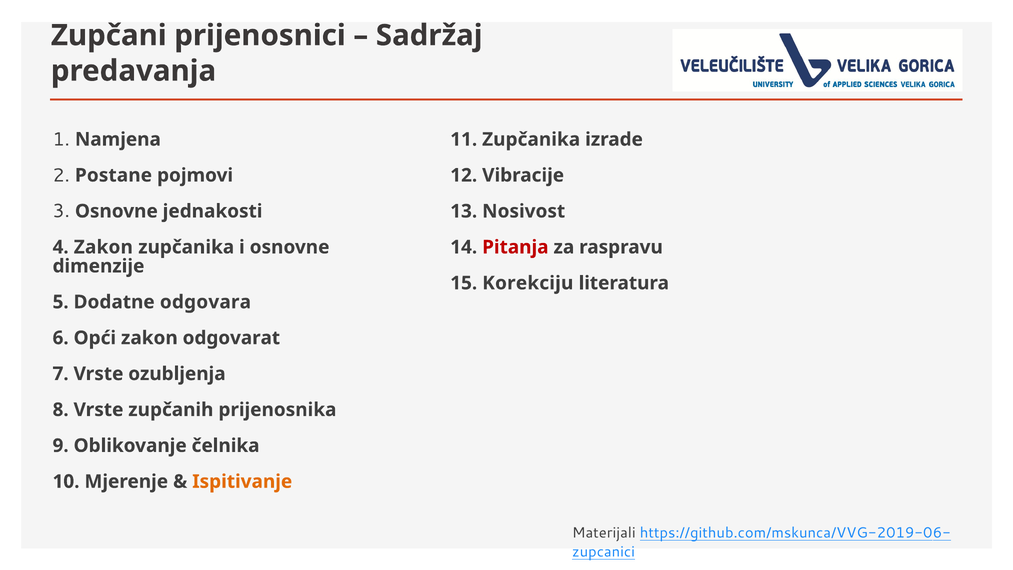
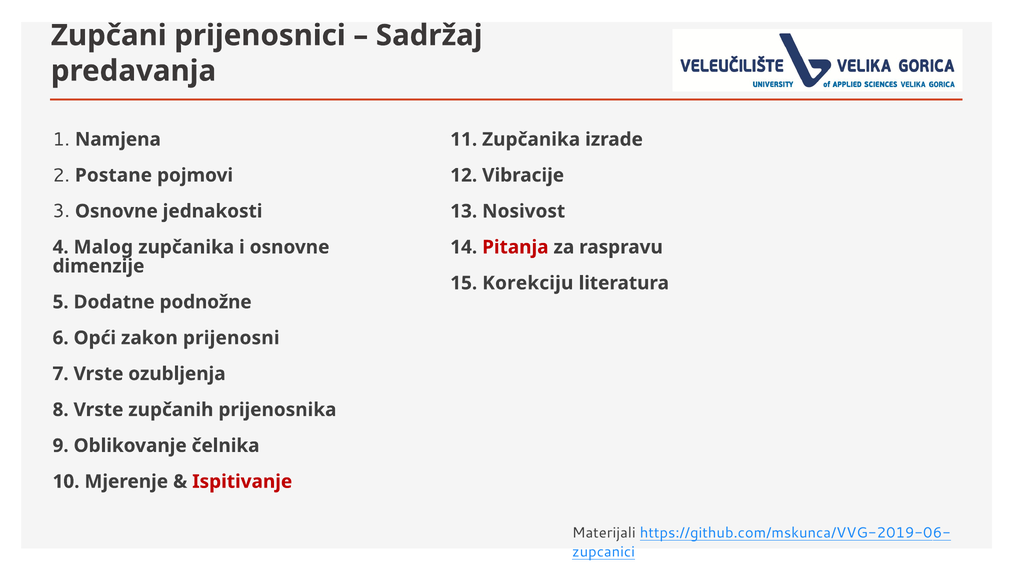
4 Zakon: Zakon -> Malog
odgovara: odgovara -> podnožne
odgovarat: odgovarat -> prijenosni
Ispitivanje colour: orange -> red
